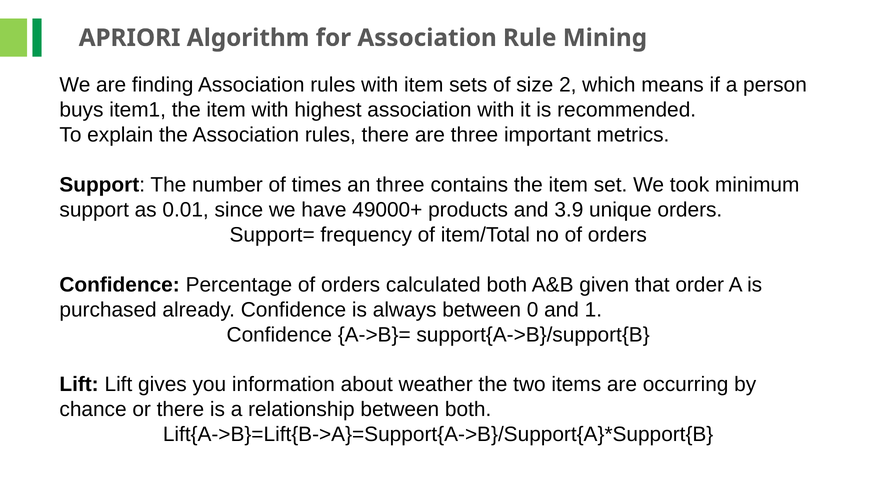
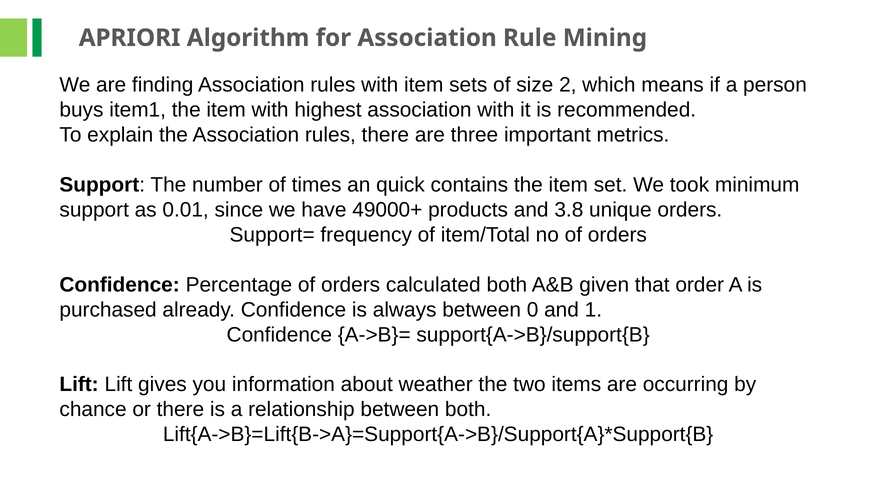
an three: three -> quick
3.9: 3.9 -> 3.8
